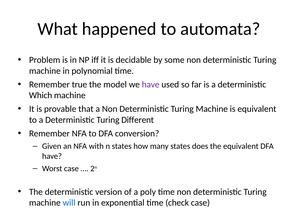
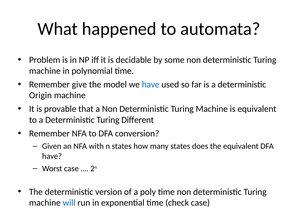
true: true -> give
have at (151, 84) colour: purple -> blue
Which: Which -> Origin
